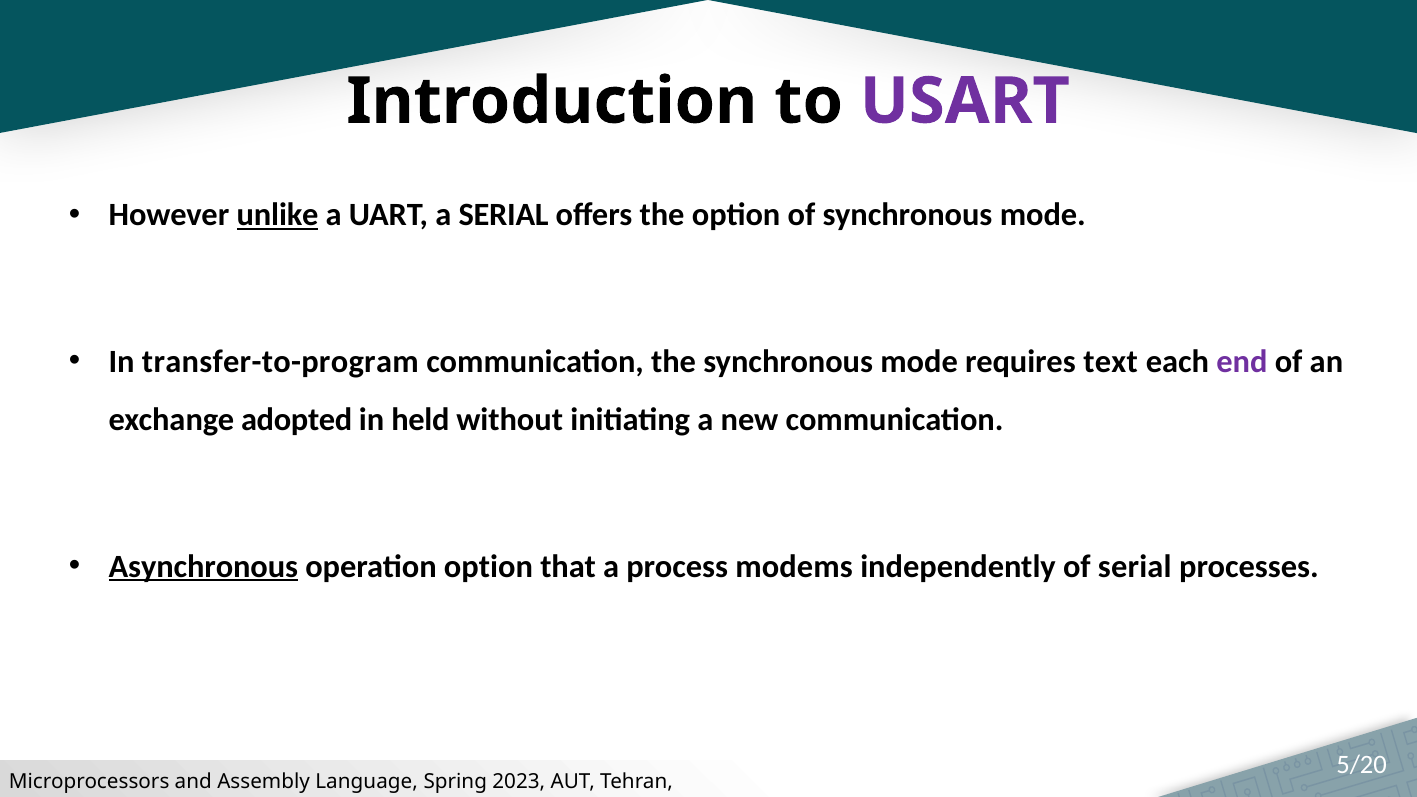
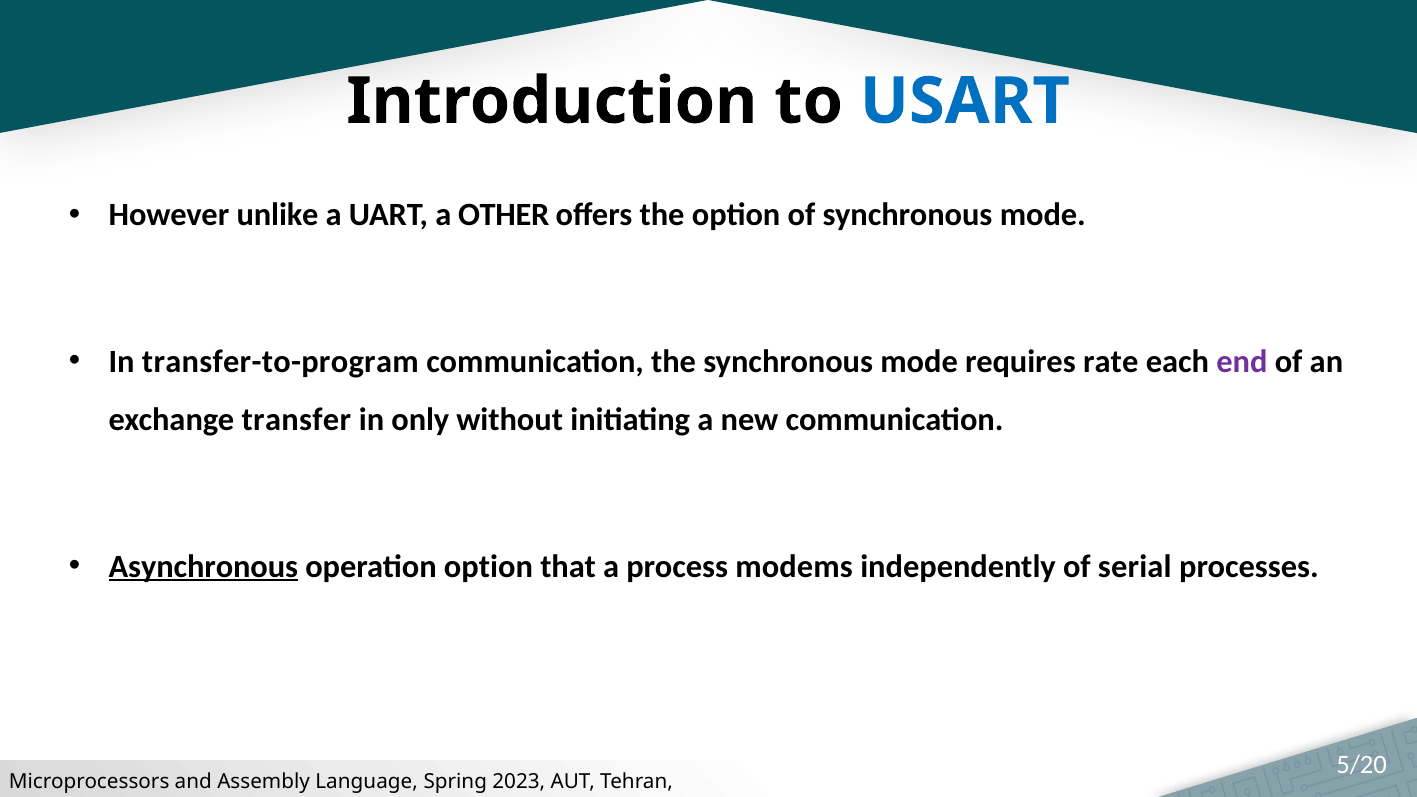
USART colour: purple -> blue
unlike underline: present -> none
a SERIAL: SERIAL -> OTHER
text: text -> rate
adopted: adopted -> transfer
held: held -> only
